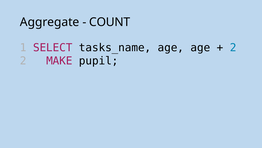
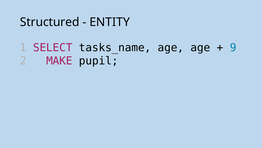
Aggregate: Aggregate -> Structured
COUNT: COUNT -> ENTITY
2 at (233, 48): 2 -> 9
